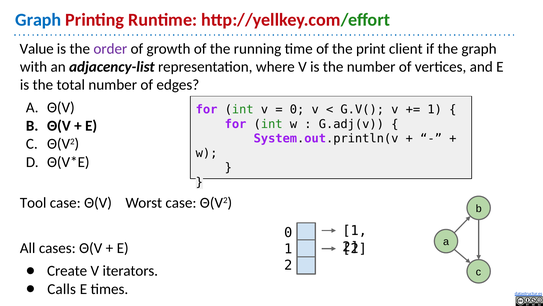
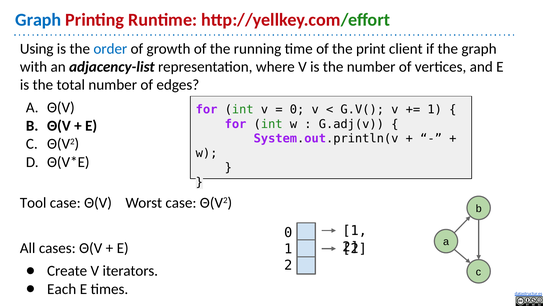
Value: Value -> Using
order colour: purple -> blue
Calls: Calls -> Each
